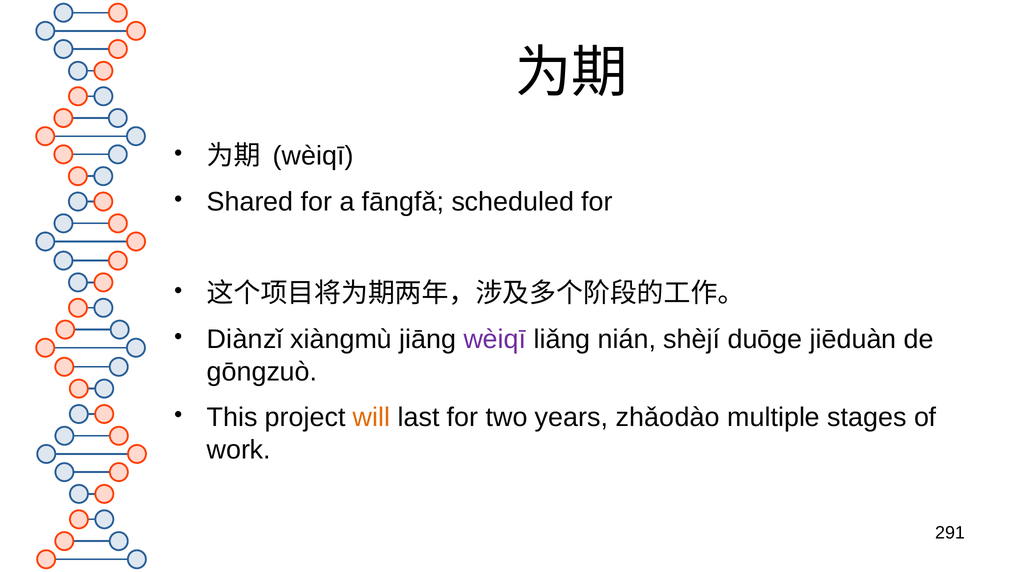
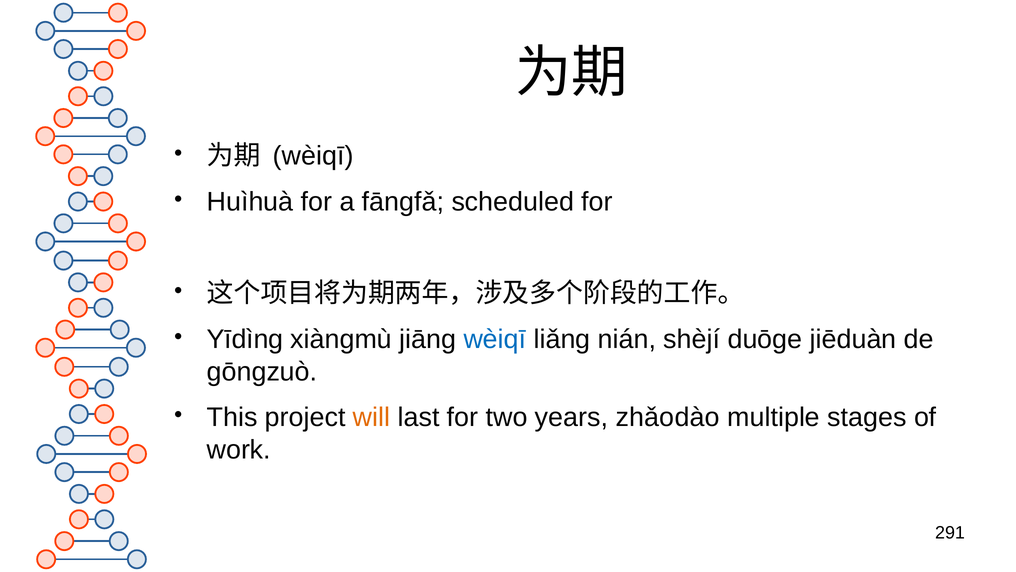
Shared: Shared -> Huìhuà
Diànzǐ: Diànzǐ -> Yīdìng
wèiqī at (495, 339) colour: purple -> blue
